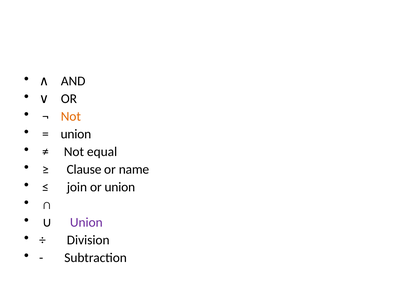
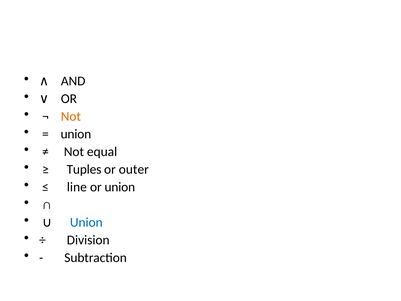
Clause: Clause -> Tuples
name: name -> outer
join: join -> line
Union at (86, 222) colour: purple -> blue
